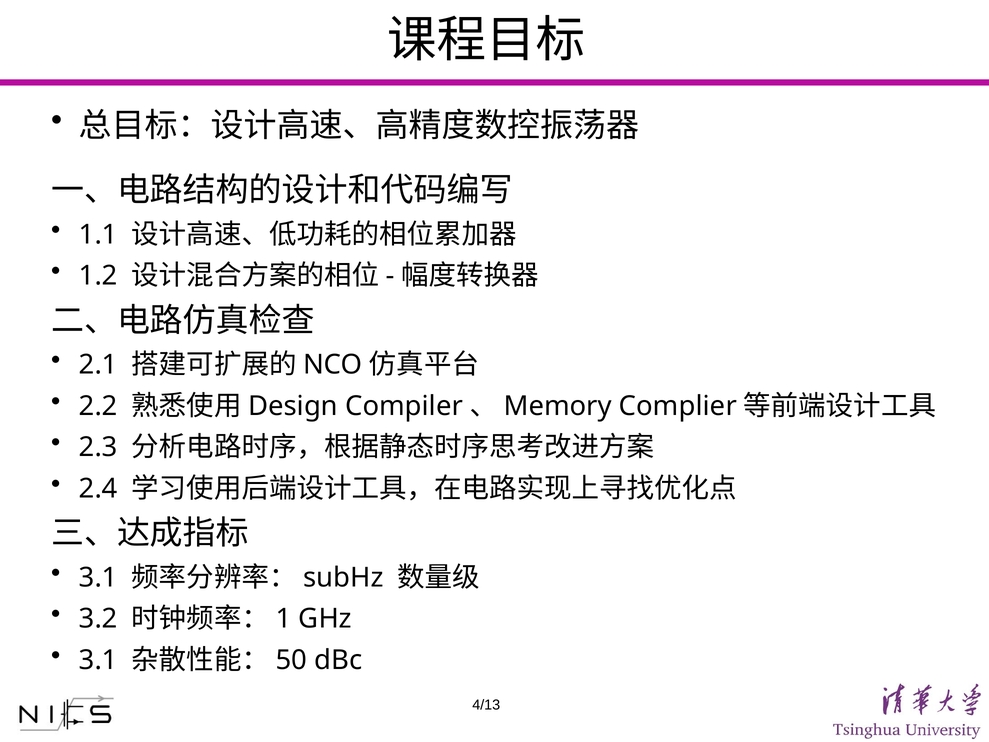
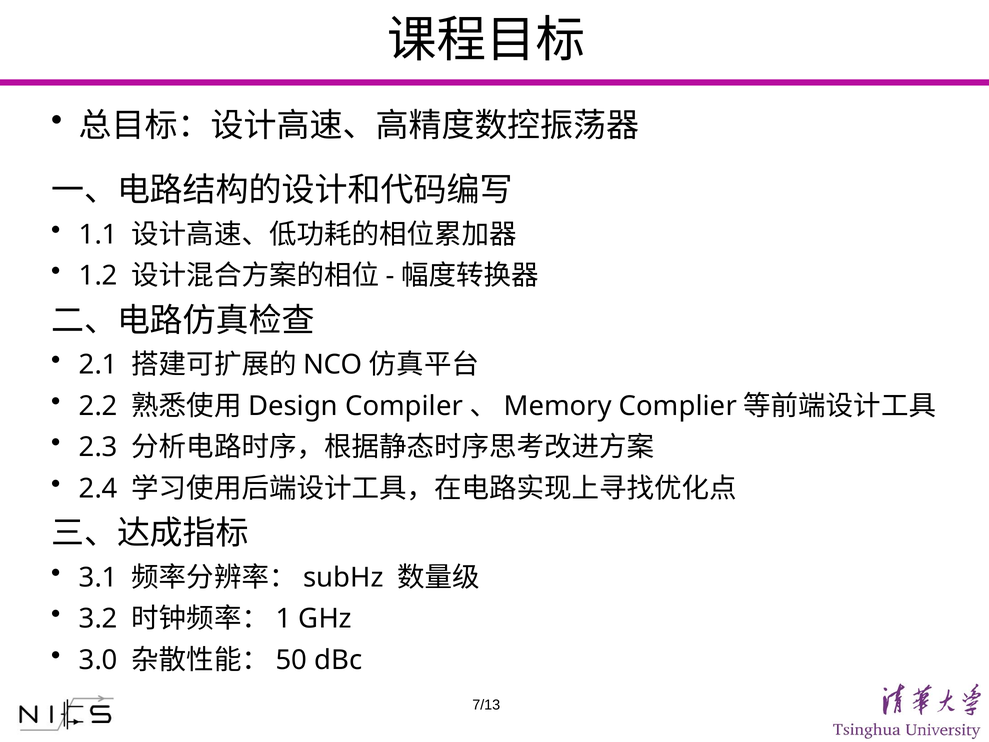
3.1 at (98, 660): 3.1 -> 3.0
4/13: 4/13 -> 7/13
